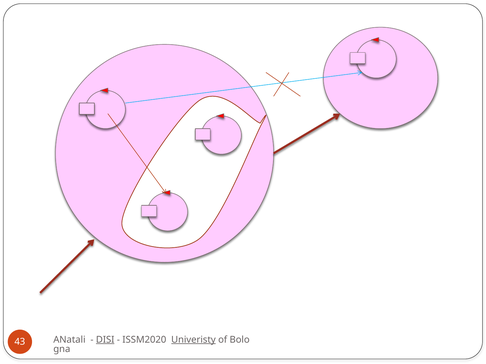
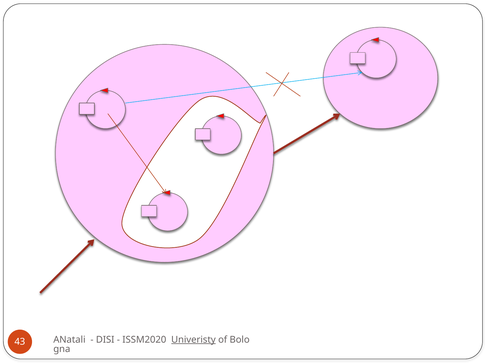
DISI underline: present -> none
